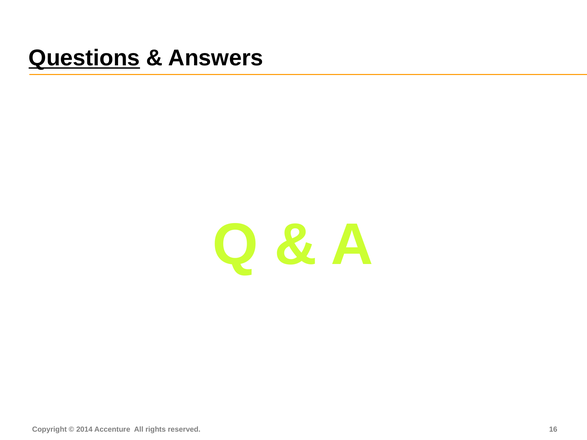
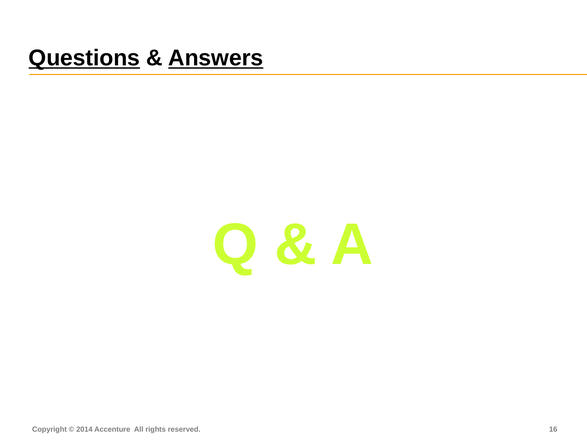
Answers underline: none -> present
